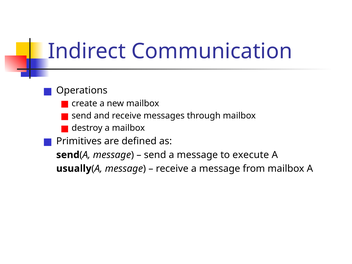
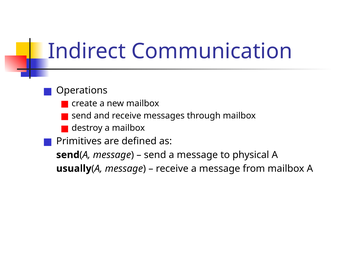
execute: execute -> physical
